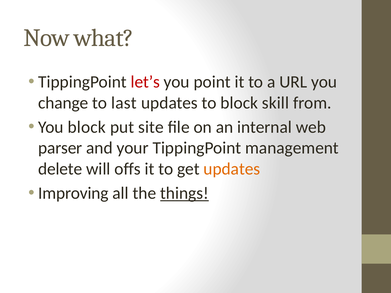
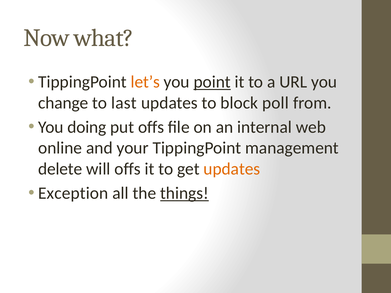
let’s colour: red -> orange
point underline: none -> present
skill: skill -> poll
You block: block -> doing
put site: site -> offs
parser: parser -> online
Improving: Improving -> Exception
